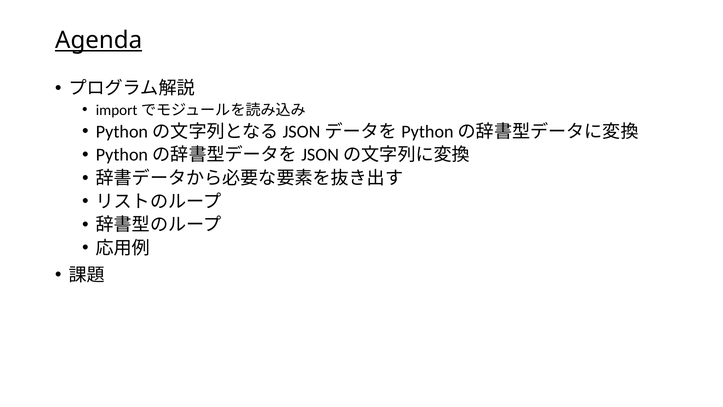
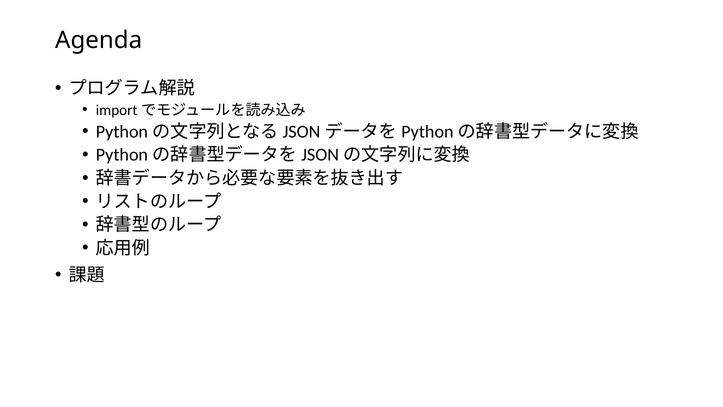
Agenda underline: present -> none
